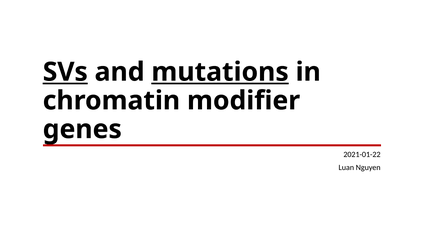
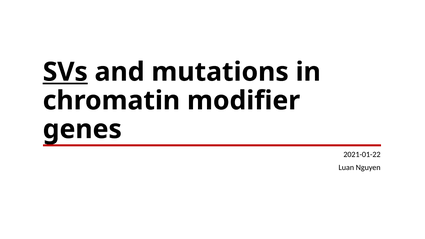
mutations underline: present -> none
